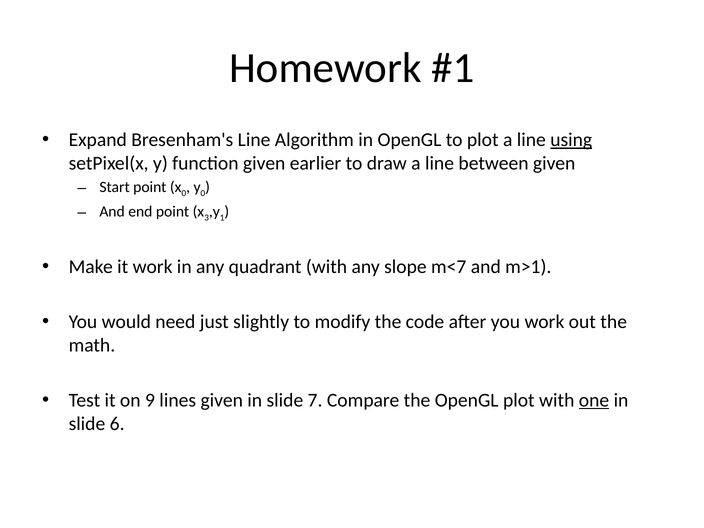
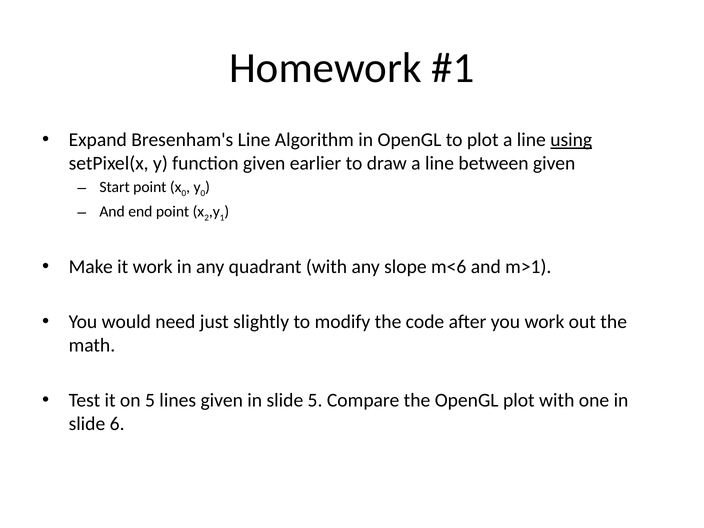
3: 3 -> 2
m<7: m<7 -> m<6
on 9: 9 -> 5
slide 7: 7 -> 5
one underline: present -> none
